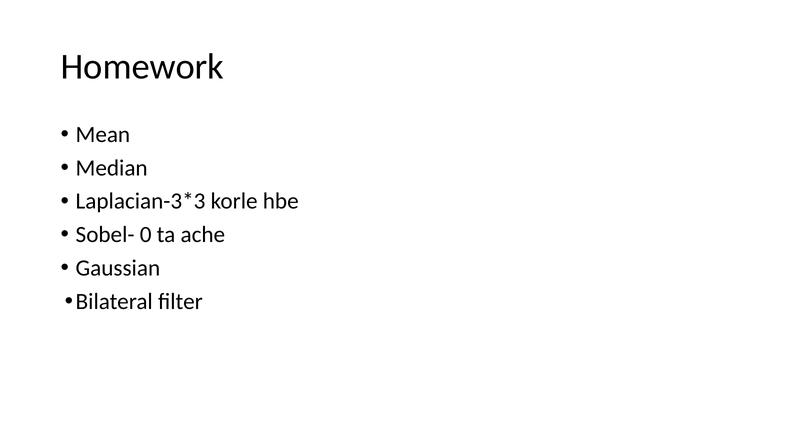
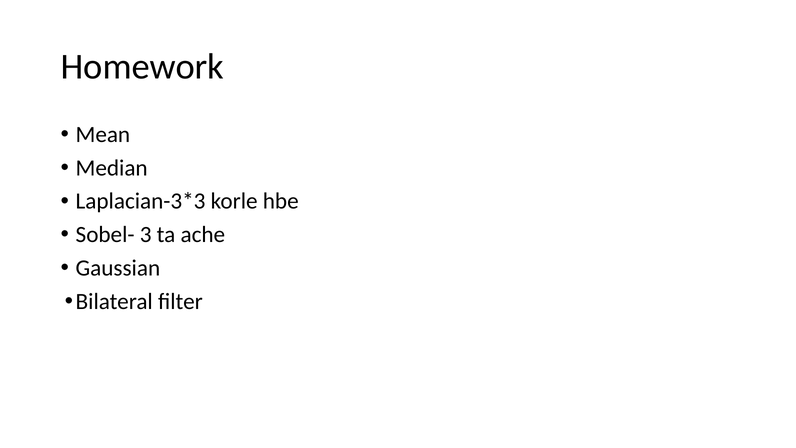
0: 0 -> 3
